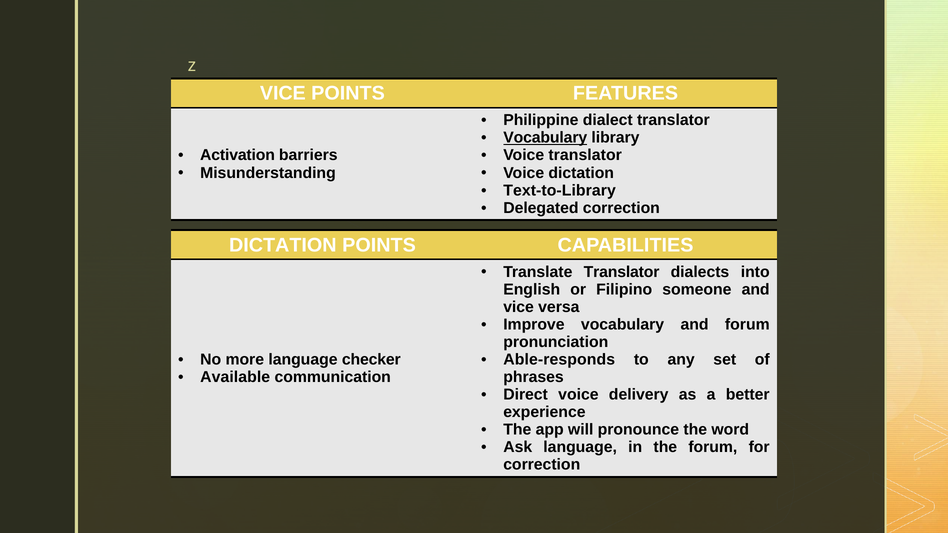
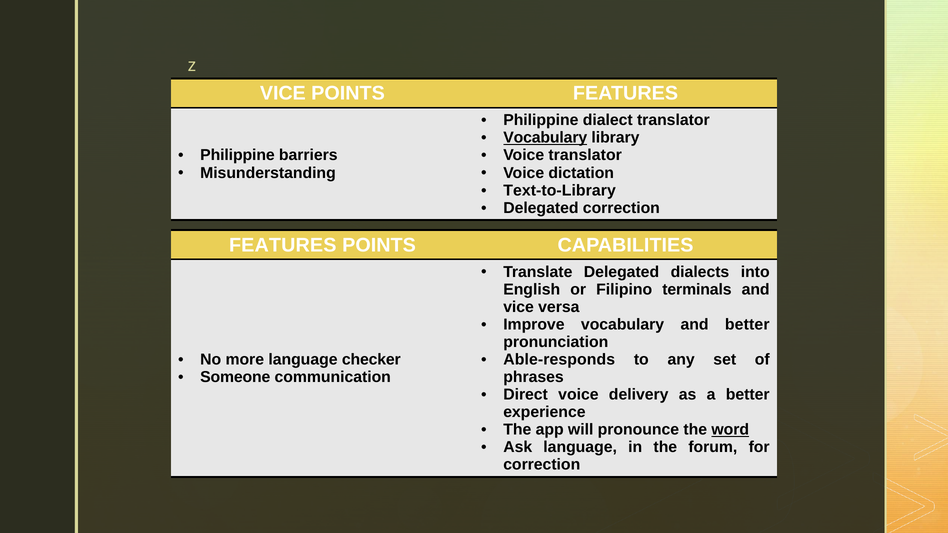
Activation at (237, 155): Activation -> Philippine
DICTATION at (283, 245): DICTATION -> FEATURES
Translate Translator: Translator -> Delegated
someone: someone -> terminals
and forum: forum -> better
Available: Available -> Someone
word underline: none -> present
